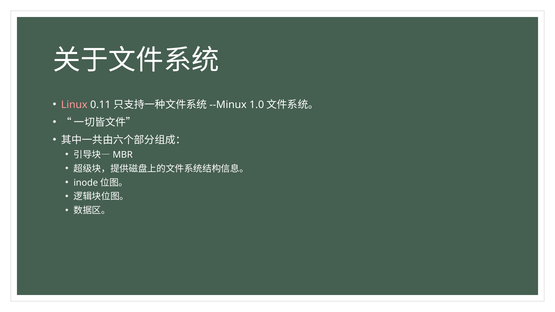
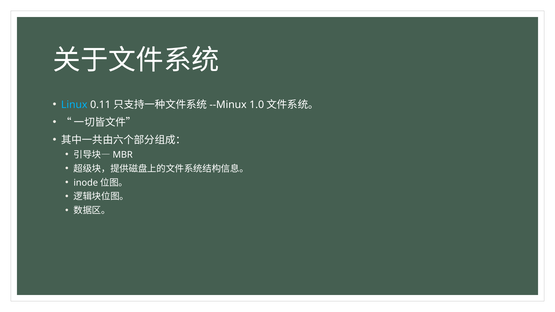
Linux colour: pink -> light blue
